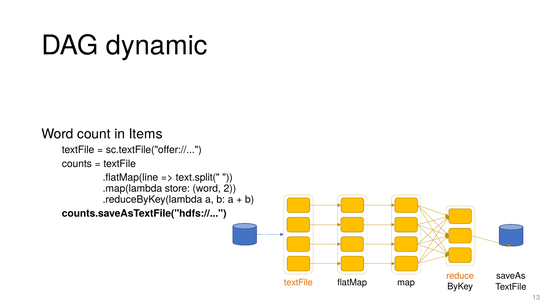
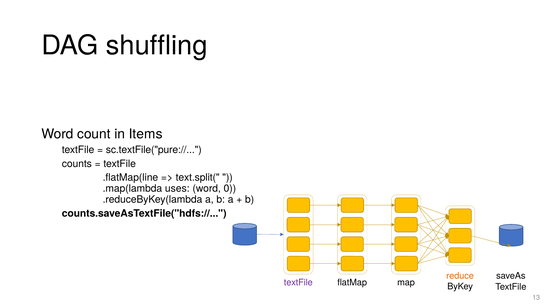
dynamic: dynamic -> shuffling
sc.textFile("offer://: sc.textFile("offer:// -> sc.textFile("pure://
store: store -> uses
2: 2 -> 0
textFile at (298, 283) colour: orange -> purple
